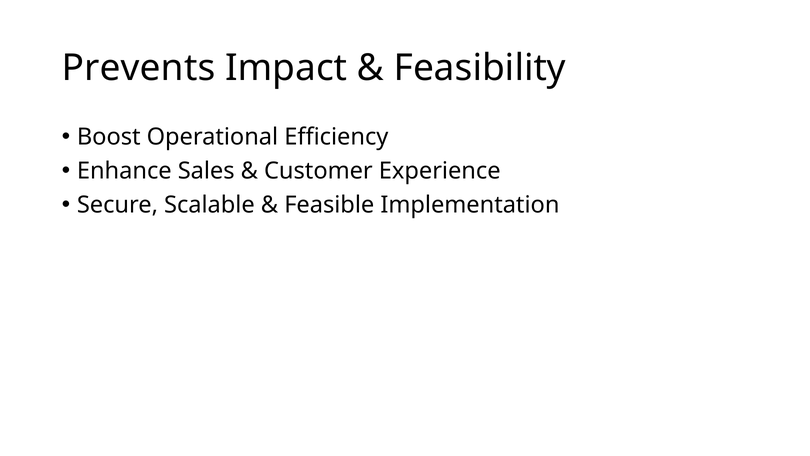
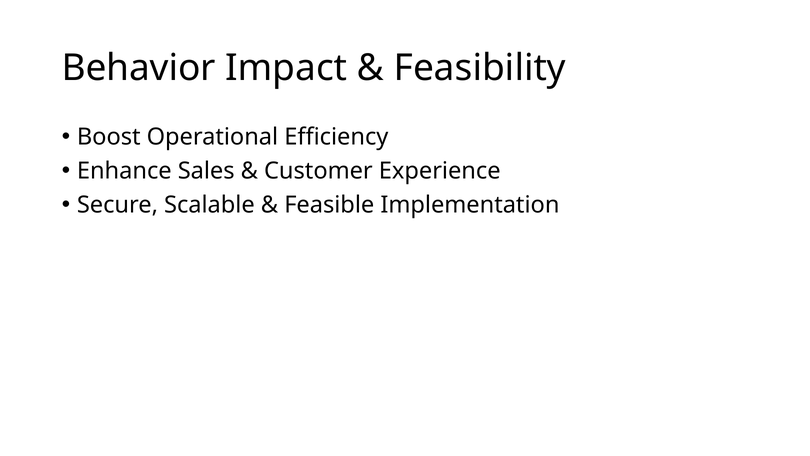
Prevents: Prevents -> Behavior
